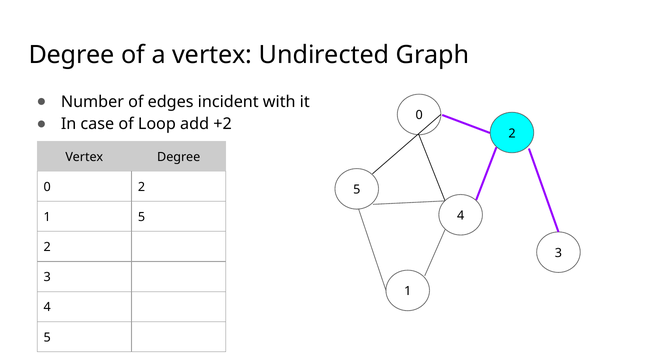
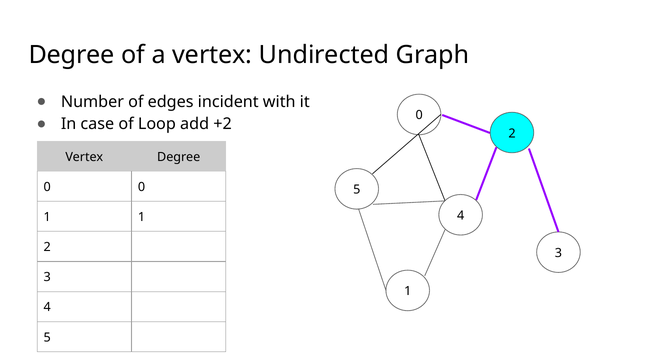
0 2: 2 -> 0
5 at (142, 217): 5 -> 1
